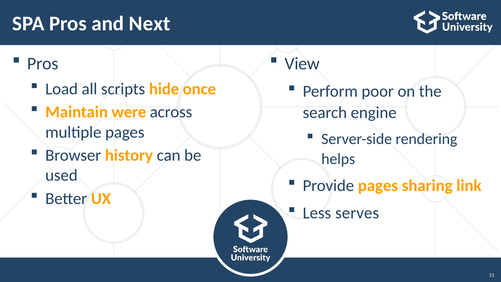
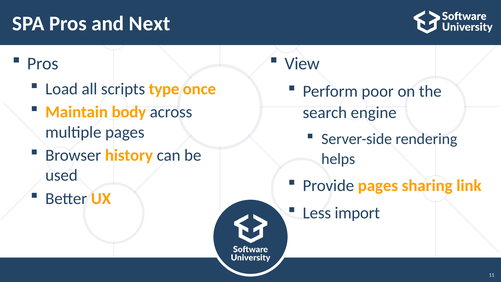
hide: hide -> type
were: were -> body
serves: serves -> import
